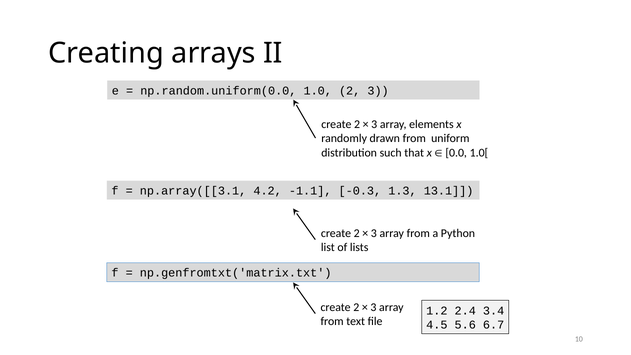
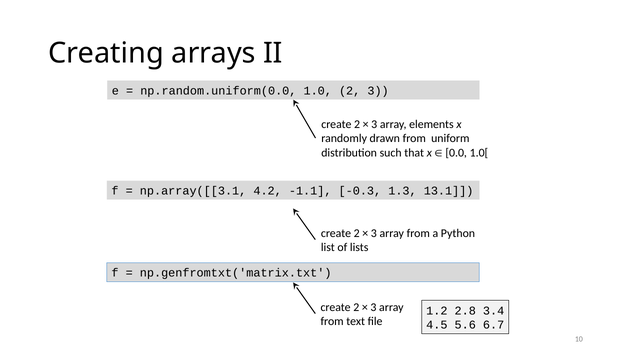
2.4: 2.4 -> 2.8
